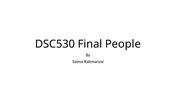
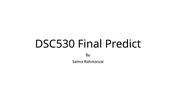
People: People -> Predict
